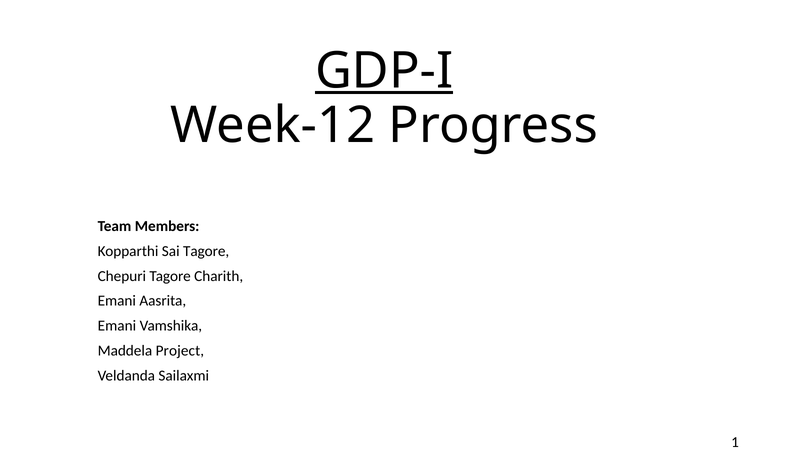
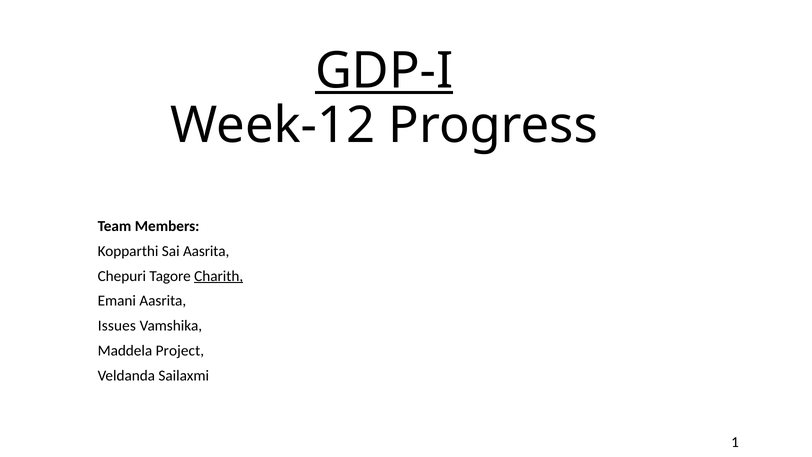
Sai Tagore: Tagore -> Aasrita
Charith underline: none -> present
Emani at (117, 326): Emani -> Issues
